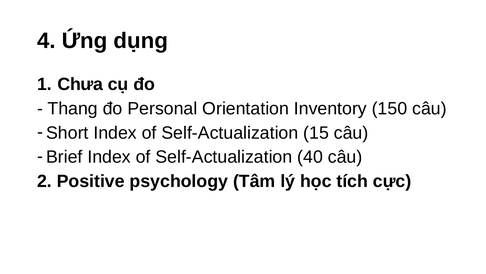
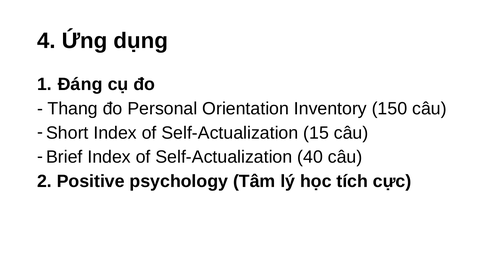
Chưa: Chưa -> Đáng
